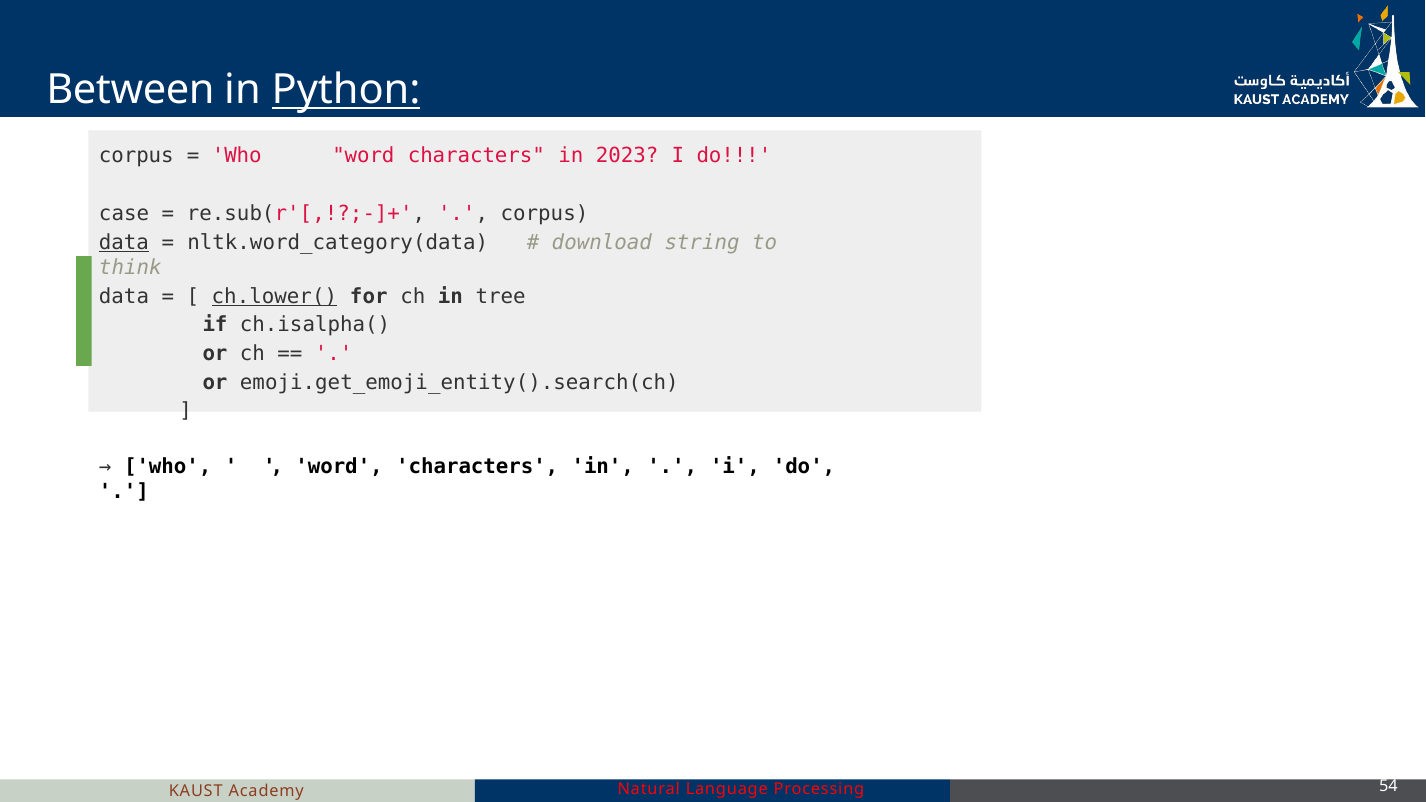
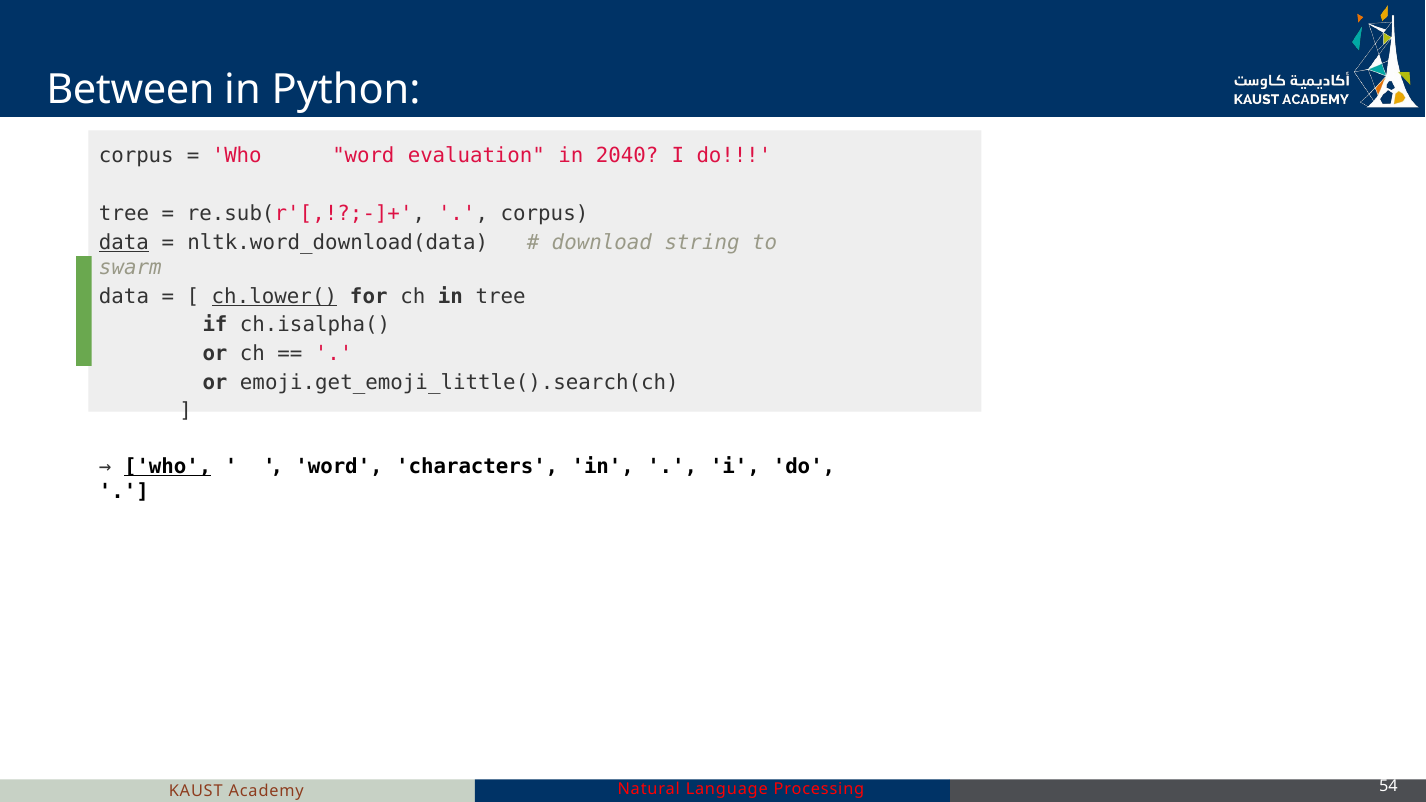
Python underline: present -> none
characters at (476, 156): characters -> evaluation
2023: 2023 -> 2040
case at (124, 214): case -> tree
nltk.word_category(data: nltk.word_category(data -> nltk.word_download(data
think: think -> swarm
emoji.get_emoji_entity().search(ch: emoji.get_emoji_entity().search(ch -> emoji.get_emoji_little().search(ch
who at (168, 467) underline: none -> present
